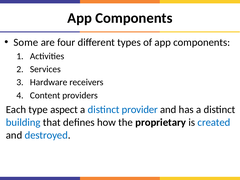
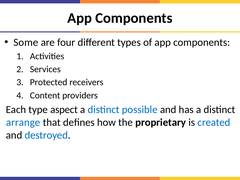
Hardware: Hardware -> Protected
provider: provider -> possible
building: building -> arrange
